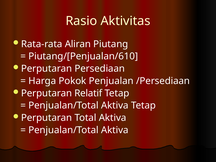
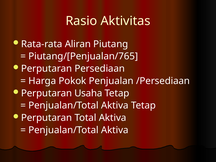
Piutang/[Penjualan/610: Piutang/[Penjualan/610 -> Piutang/[Penjualan/765
Relatif: Relatif -> Usaha
